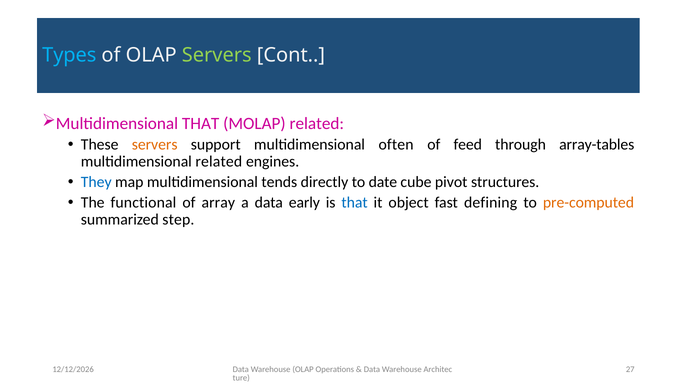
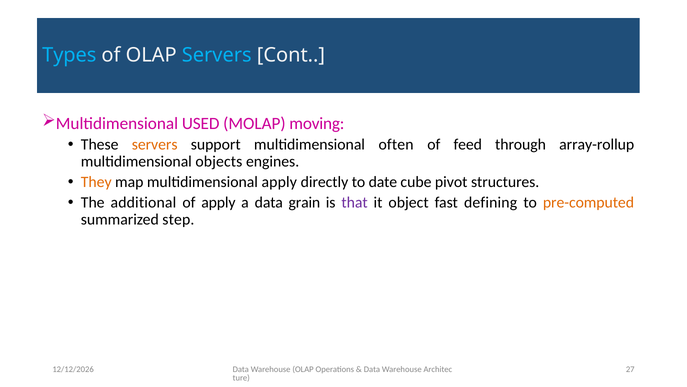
Servers at (217, 55) colour: light green -> light blue
Multidimensional THAT: THAT -> USED
MOLAP related: related -> moving
array-tables: array-tables -> array-rollup
multidimensional related: related -> objects
They colour: blue -> orange
multidimensional tends: tends -> apply
functional: functional -> additional
of array: array -> apply
early: early -> grain
that at (355, 202) colour: blue -> purple
